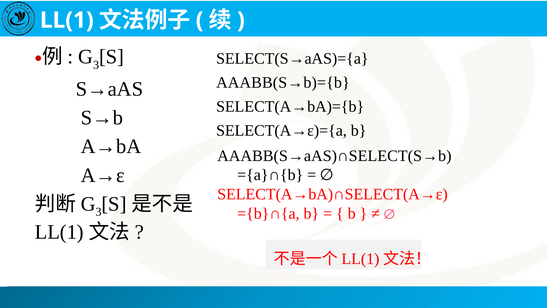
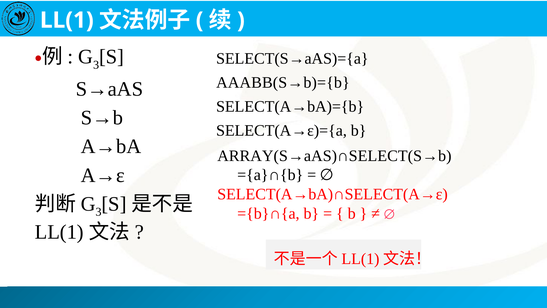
AAABB(S→aAS)∩SELECT(S→b: AAABB(S→aAS)∩SELECT(S→b -> ARRAY(S→aAS)∩SELECT(S→b
